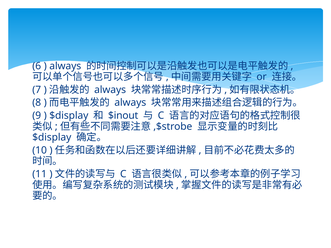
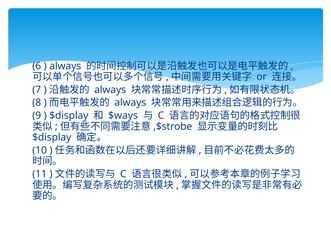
$inout: $inout -> $ways
